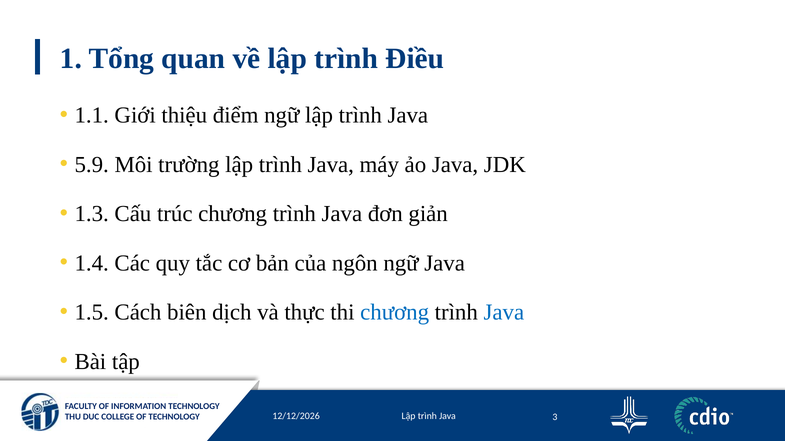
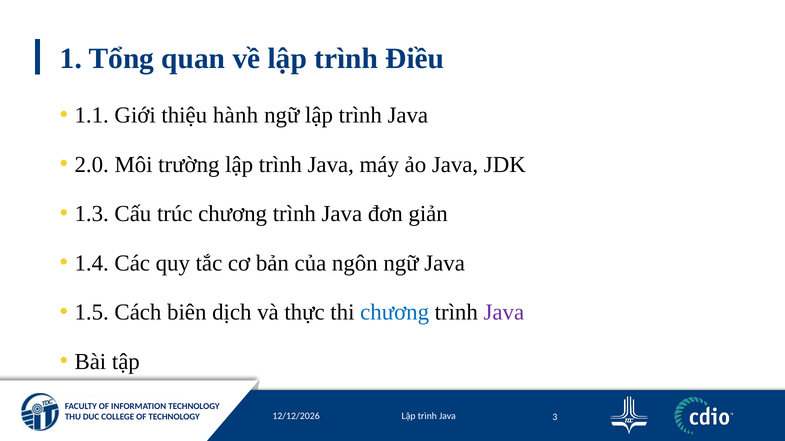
điểm: điểm -> hành
5.9: 5.9 -> 2.0
Java at (504, 313) colour: blue -> purple
